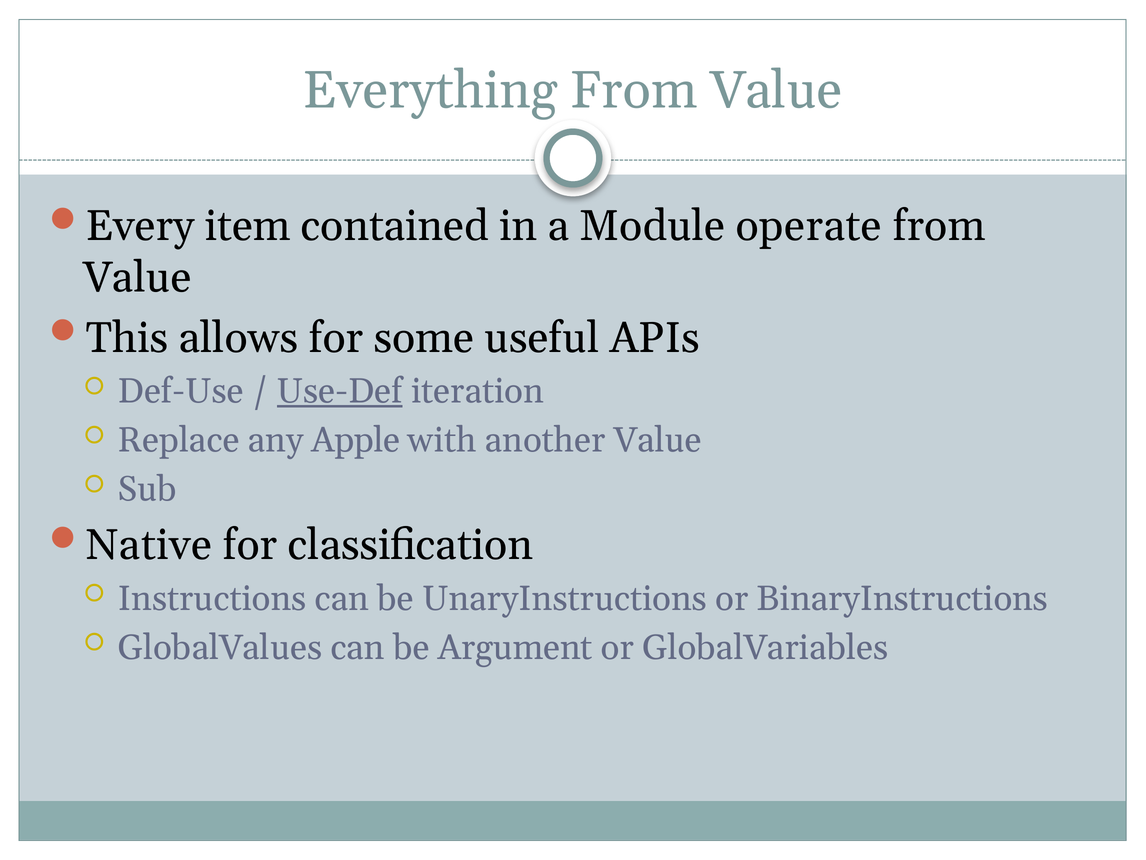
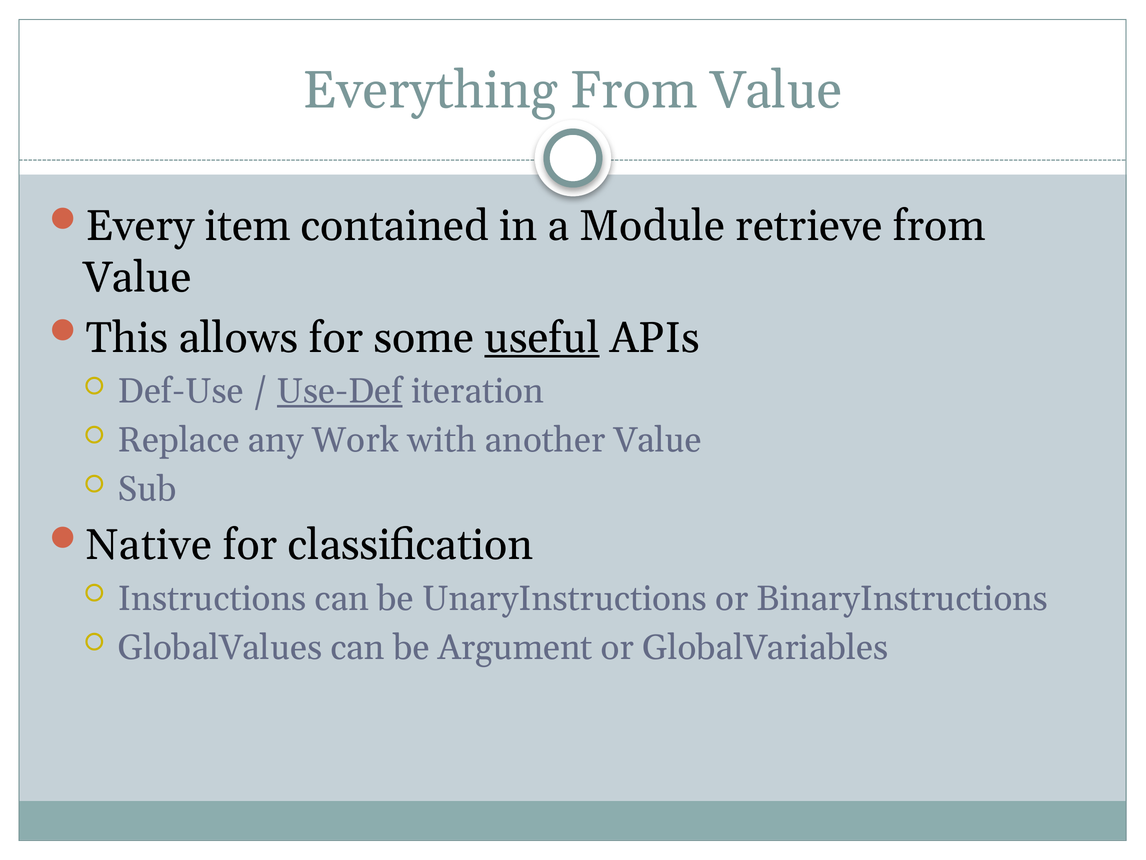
operate: operate -> retrieve
useful underline: none -> present
Apple: Apple -> Work
